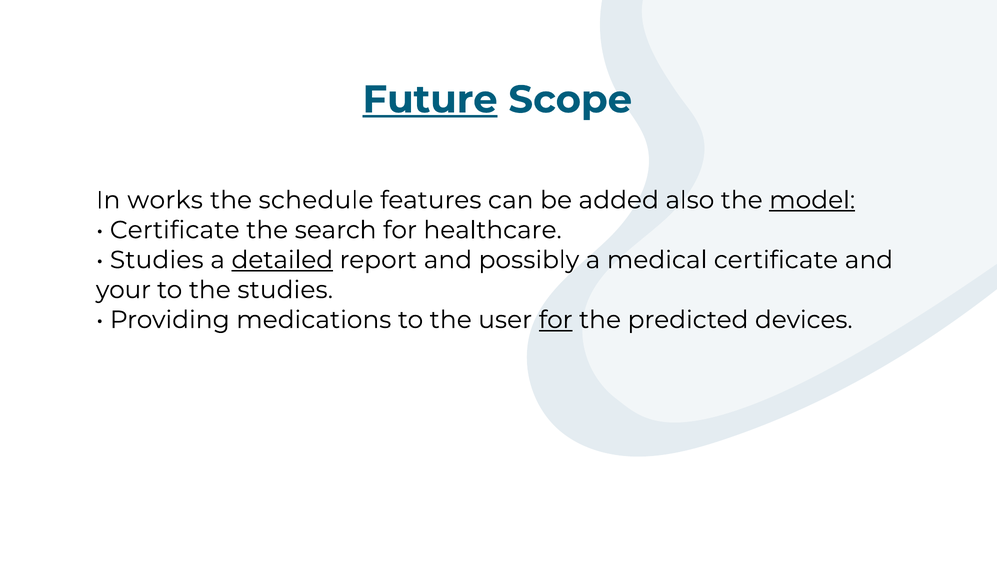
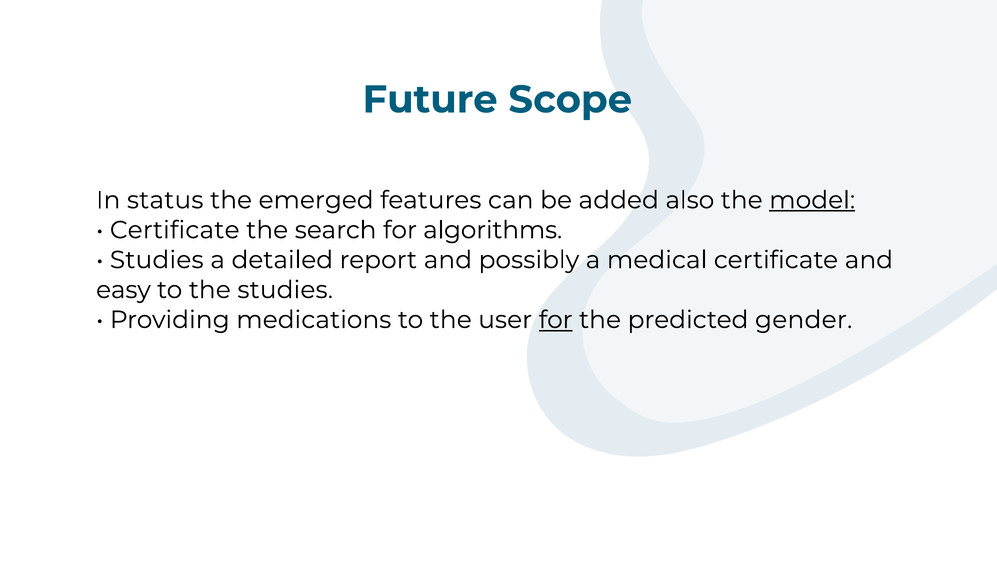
Future underline: present -> none
works: works -> status
schedule: schedule -> emerged
healthcare: healthcare -> algorithms
detailed underline: present -> none
your: your -> easy
devices: devices -> gender
